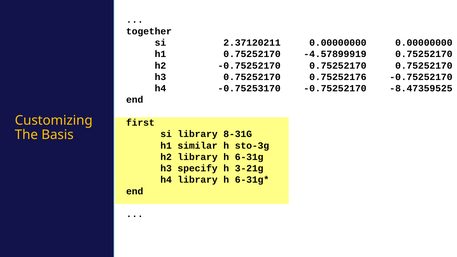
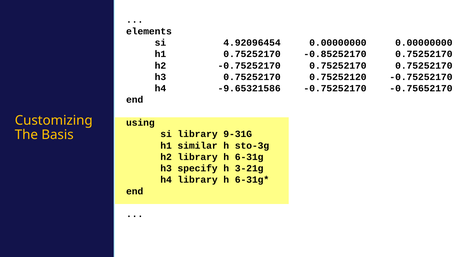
together: together -> elements
2.37120211: 2.37120211 -> 4.92096454
-4.57899919: -4.57899919 -> -0.85252170
0.75252176: 0.75252176 -> 0.75252120
-0.75253170: -0.75253170 -> -9.65321586
-8.47359525: -8.47359525 -> -0.75652170
first: first -> using
8-31G: 8-31G -> 9-31G
